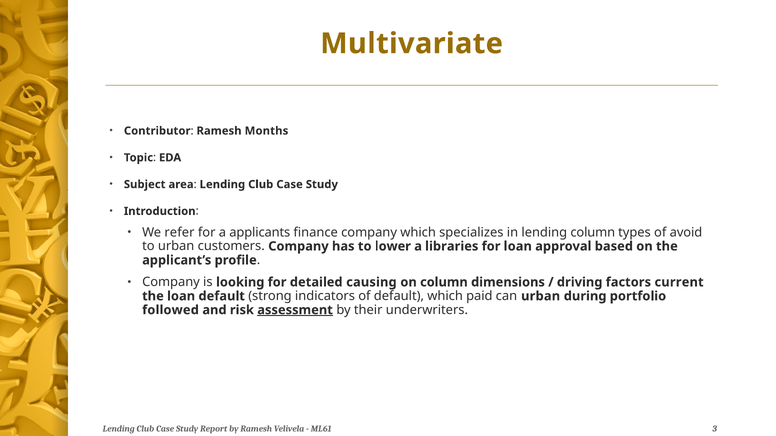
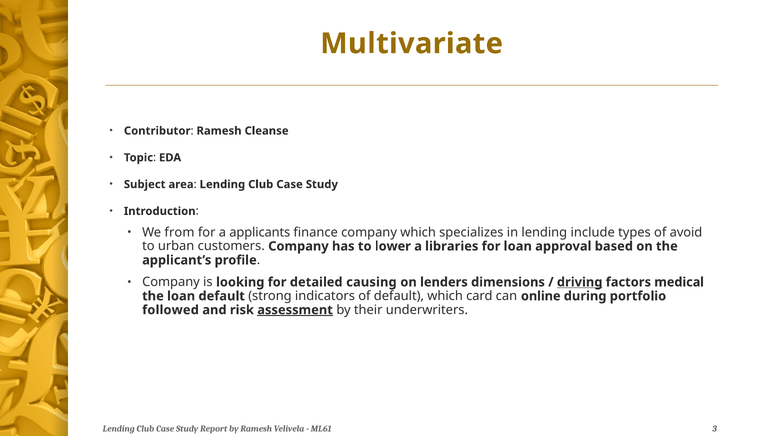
Months: Months -> Cleanse
refer: refer -> from
lending column: column -> include
on column: column -> lenders
driving underline: none -> present
current: current -> medical
paid: paid -> card
can urban: urban -> online
